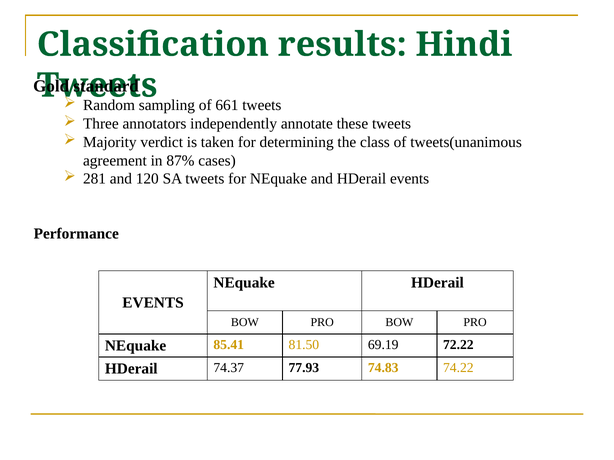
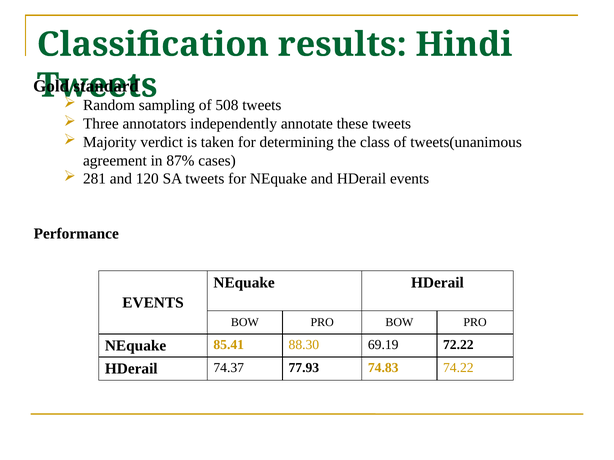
661: 661 -> 508
81.50: 81.50 -> 88.30
